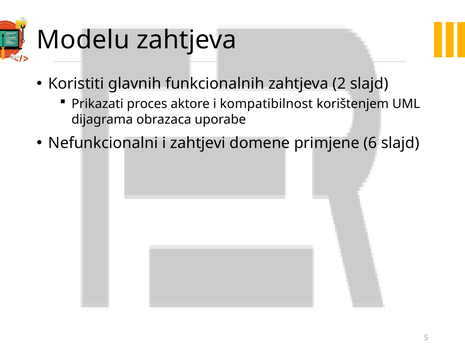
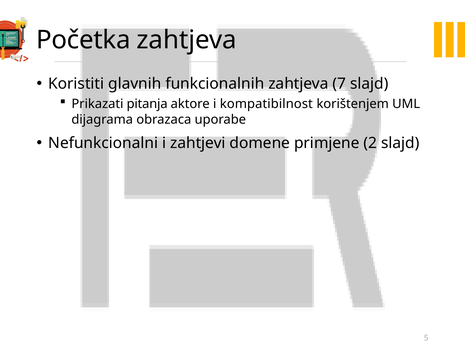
Modelu: Modelu -> Početka
2: 2 -> 7
proces: proces -> pitanja
6: 6 -> 2
